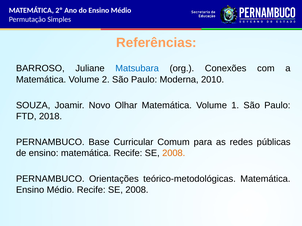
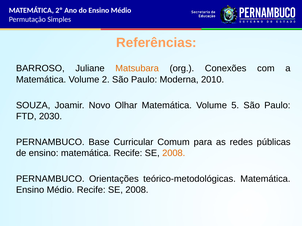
Matsubara colour: blue -> orange
1: 1 -> 5
2018: 2018 -> 2030
